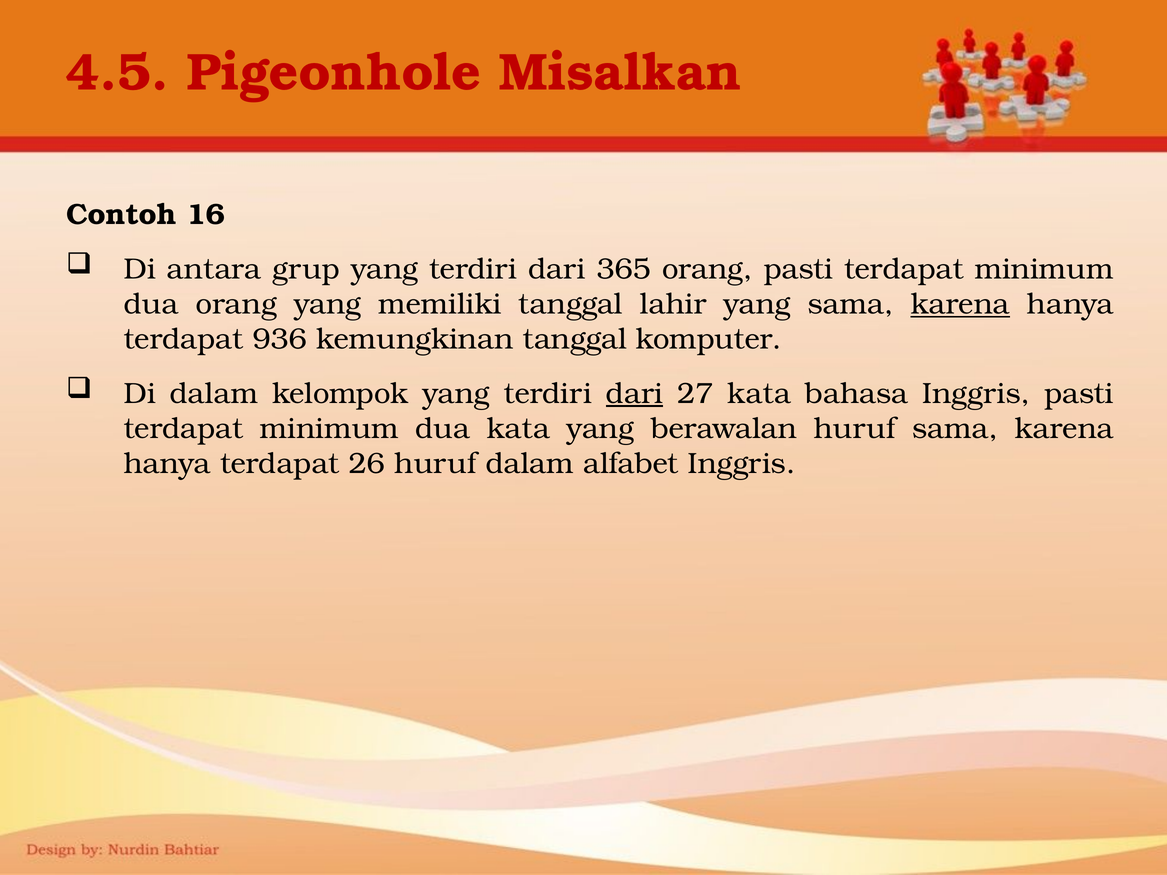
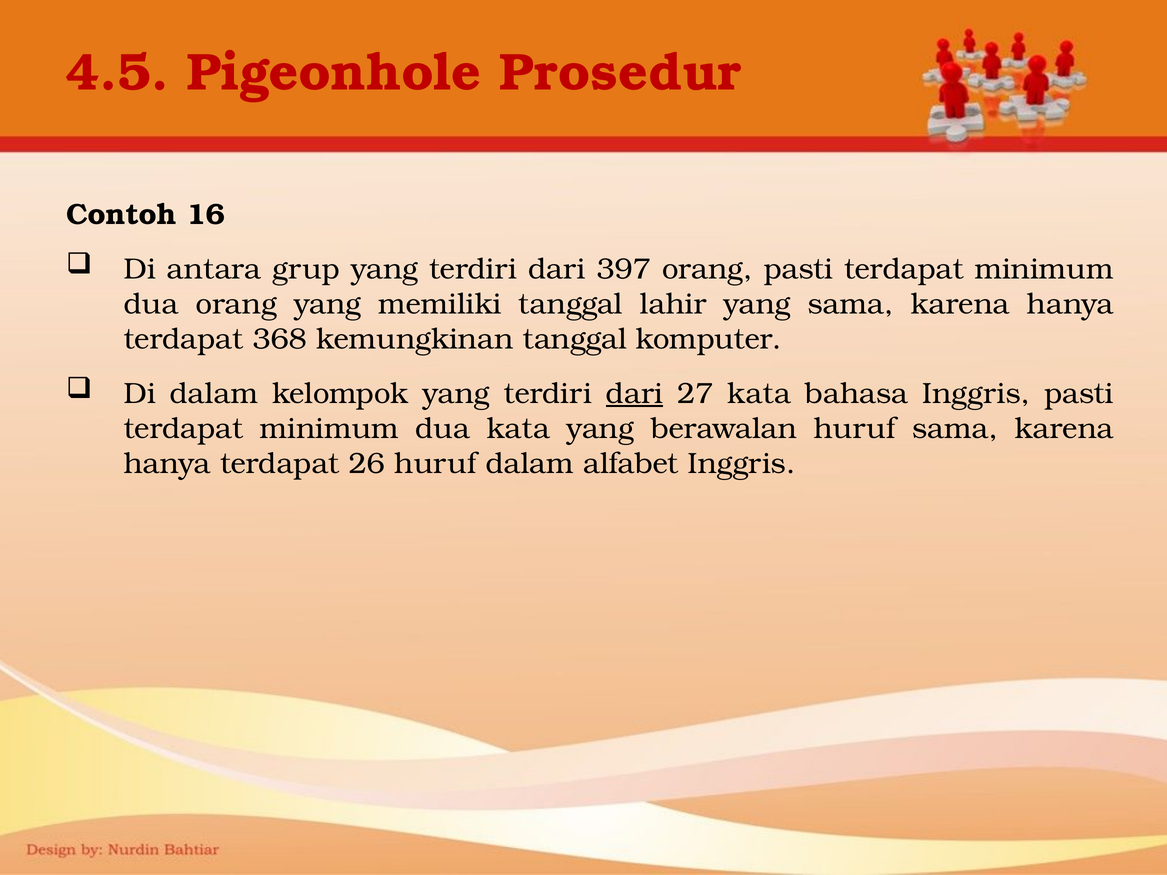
Misalkan: Misalkan -> Prosedur
365: 365 -> 397
karena at (960, 304) underline: present -> none
936: 936 -> 368
